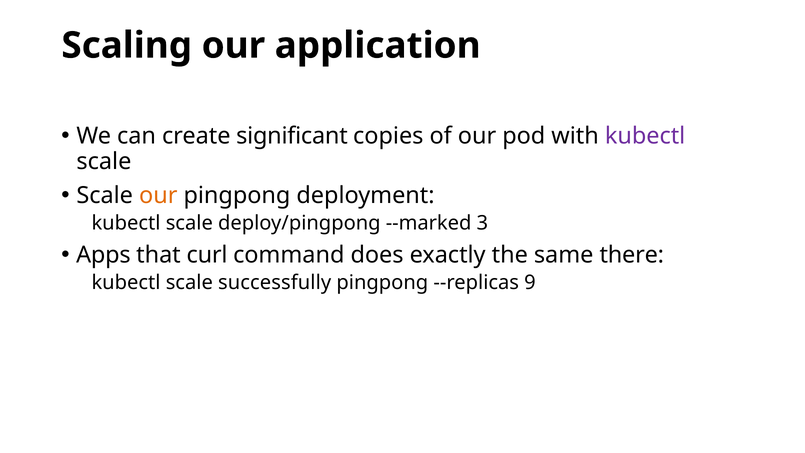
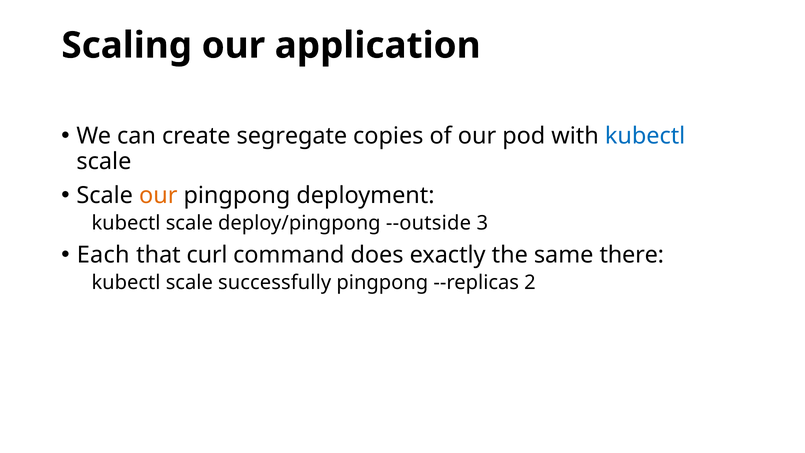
significant: significant -> segregate
kubectl at (645, 136) colour: purple -> blue
--marked: --marked -> --outside
Apps: Apps -> Each
9: 9 -> 2
